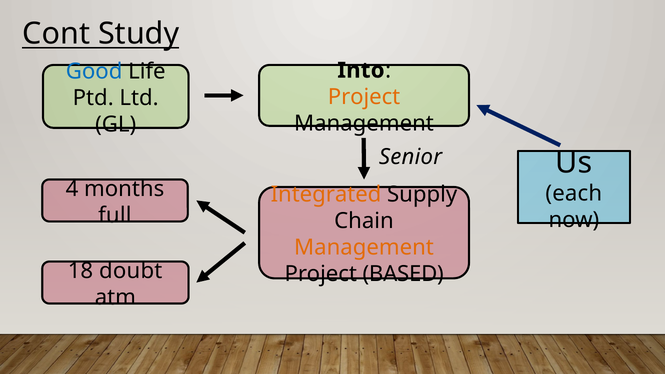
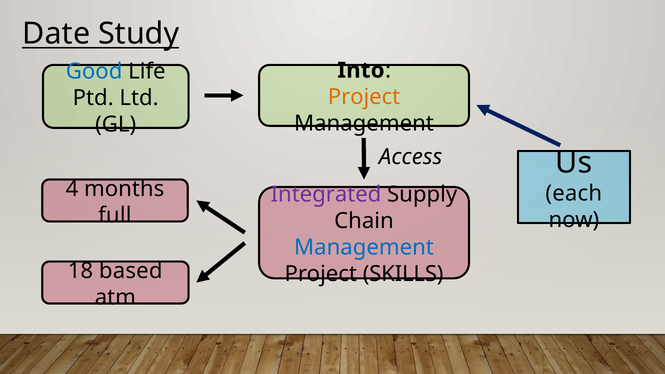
Cont: Cont -> Date
Senior: Senior -> Access
Integrated colour: orange -> purple
Management at (364, 248) colour: orange -> blue
doubt: doubt -> based
BASED: BASED -> SKILLS
